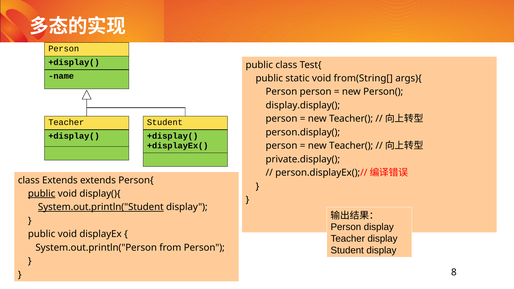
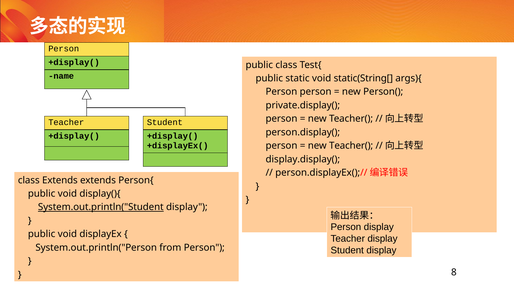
from(String[: from(String[ -> static(String[
display.display(: display.display( -> private.display(
private.display(: private.display( -> display.display(
public at (42, 194) underline: present -> none
